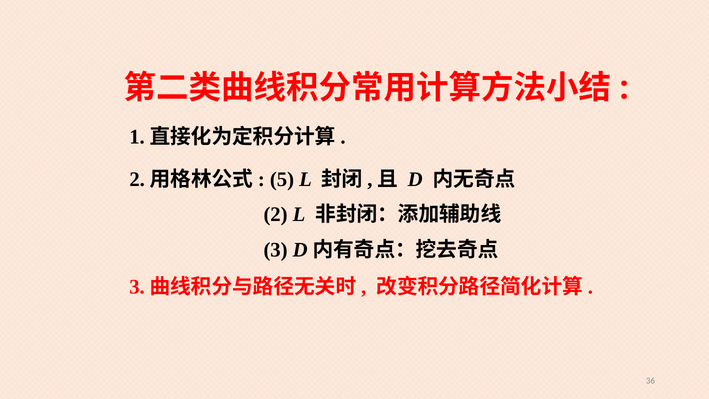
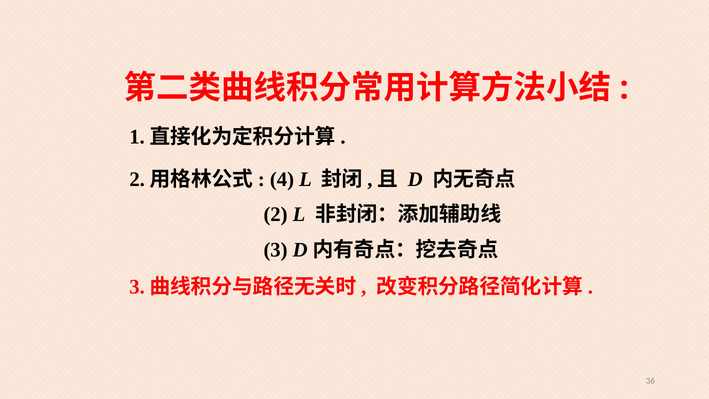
5: 5 -> 4
